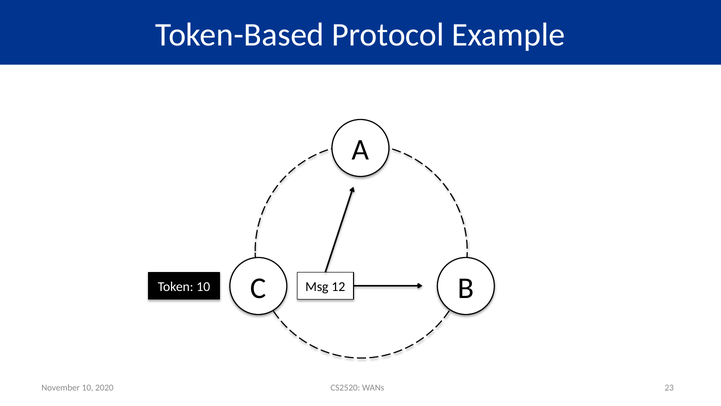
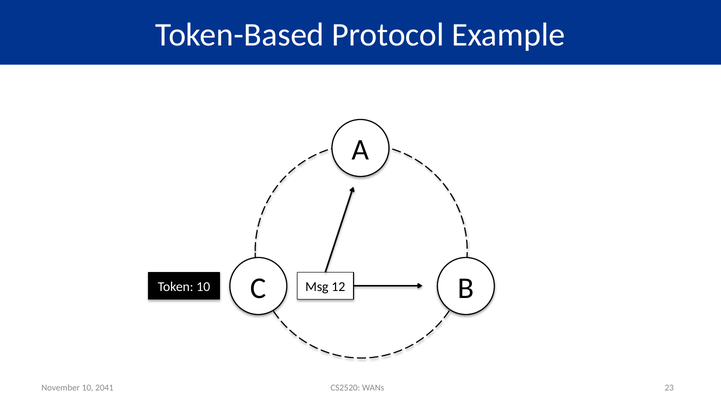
2020: 2020 -> 2041
